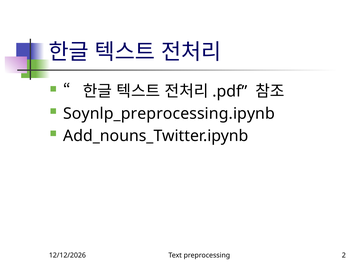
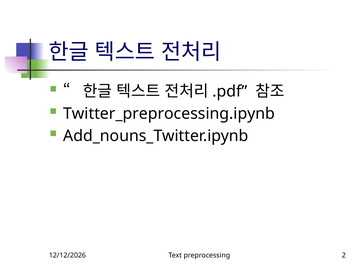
Soynlp_preprocessing.ipynb: Soynlp_preprocessing.ipynb -> Twitter_preprocessing.ipynb
